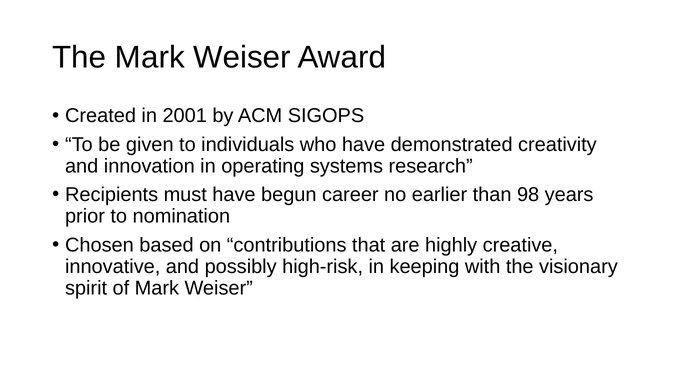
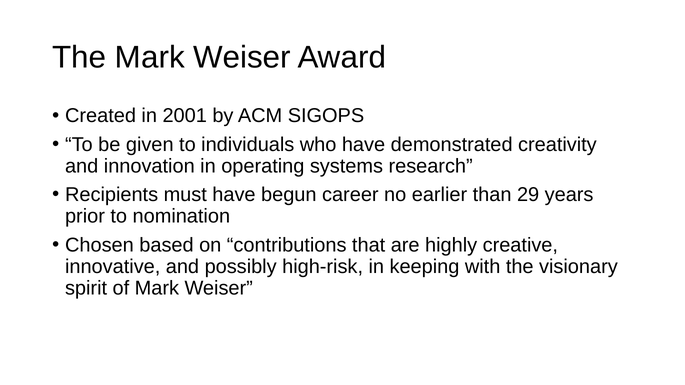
98: 98 -> 29
